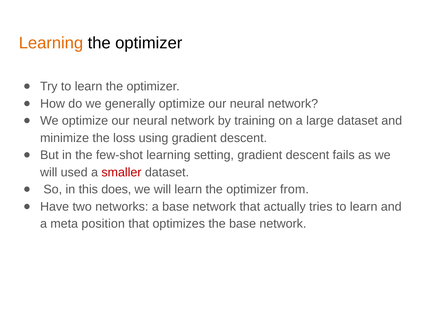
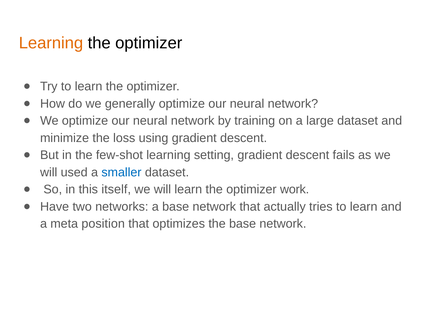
smaller colour: red -> blue
does: does -> itself
from: from -> work
